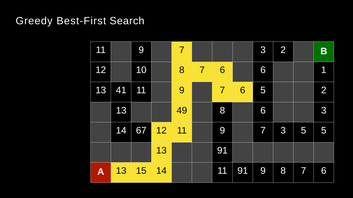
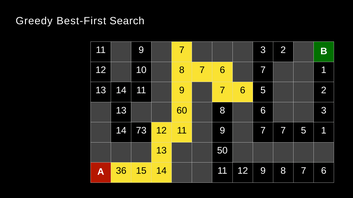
6 6: 6 -> 7
13 41: 41 -> 14
49: 49 -> 60
67: 67 -> 73
3 at (283, 131): 3 -> 7
5 5: 5 -> 1
13 91: 91 -> 50
A 13: 13 -> 36
11 91: 91 -> 12
